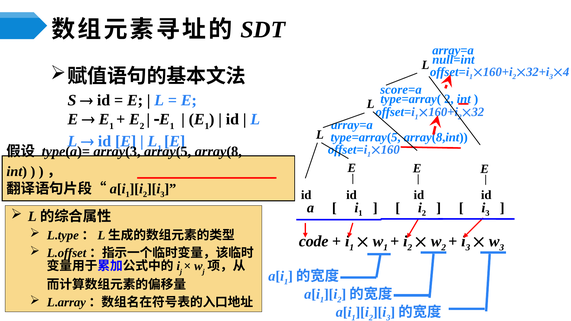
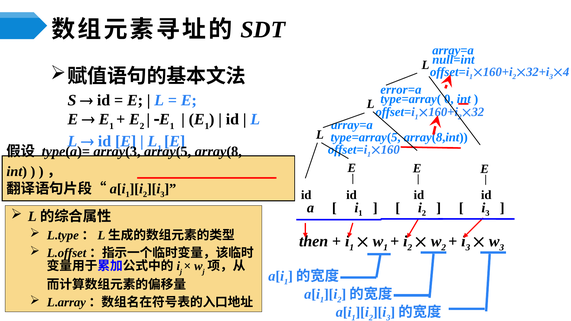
score=a: score=a -> error=a
type=array( 2: 2 -> 0
code: code -> then
